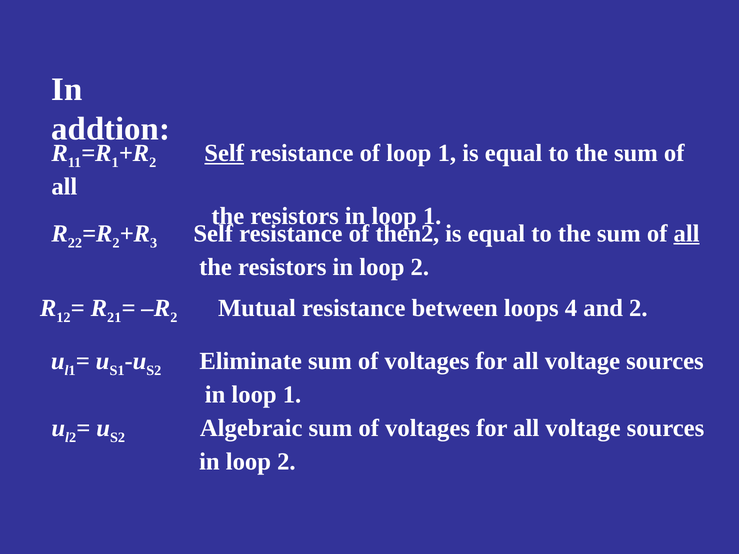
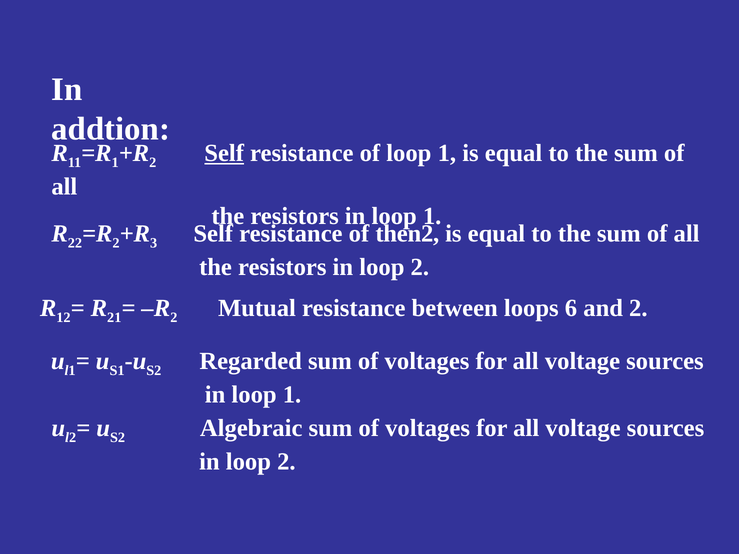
all at (687, 233) underline: present -> none
4: 4 -> 6
Eliminate: Eliminate -> Regarded
